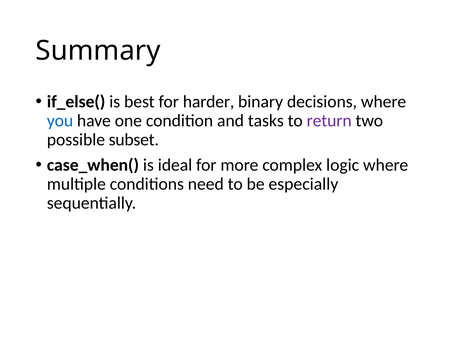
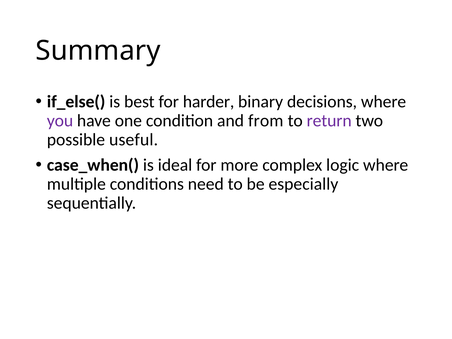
you colour: blue -> purple
tasks: tasks -> from
subset: subset -> useful
